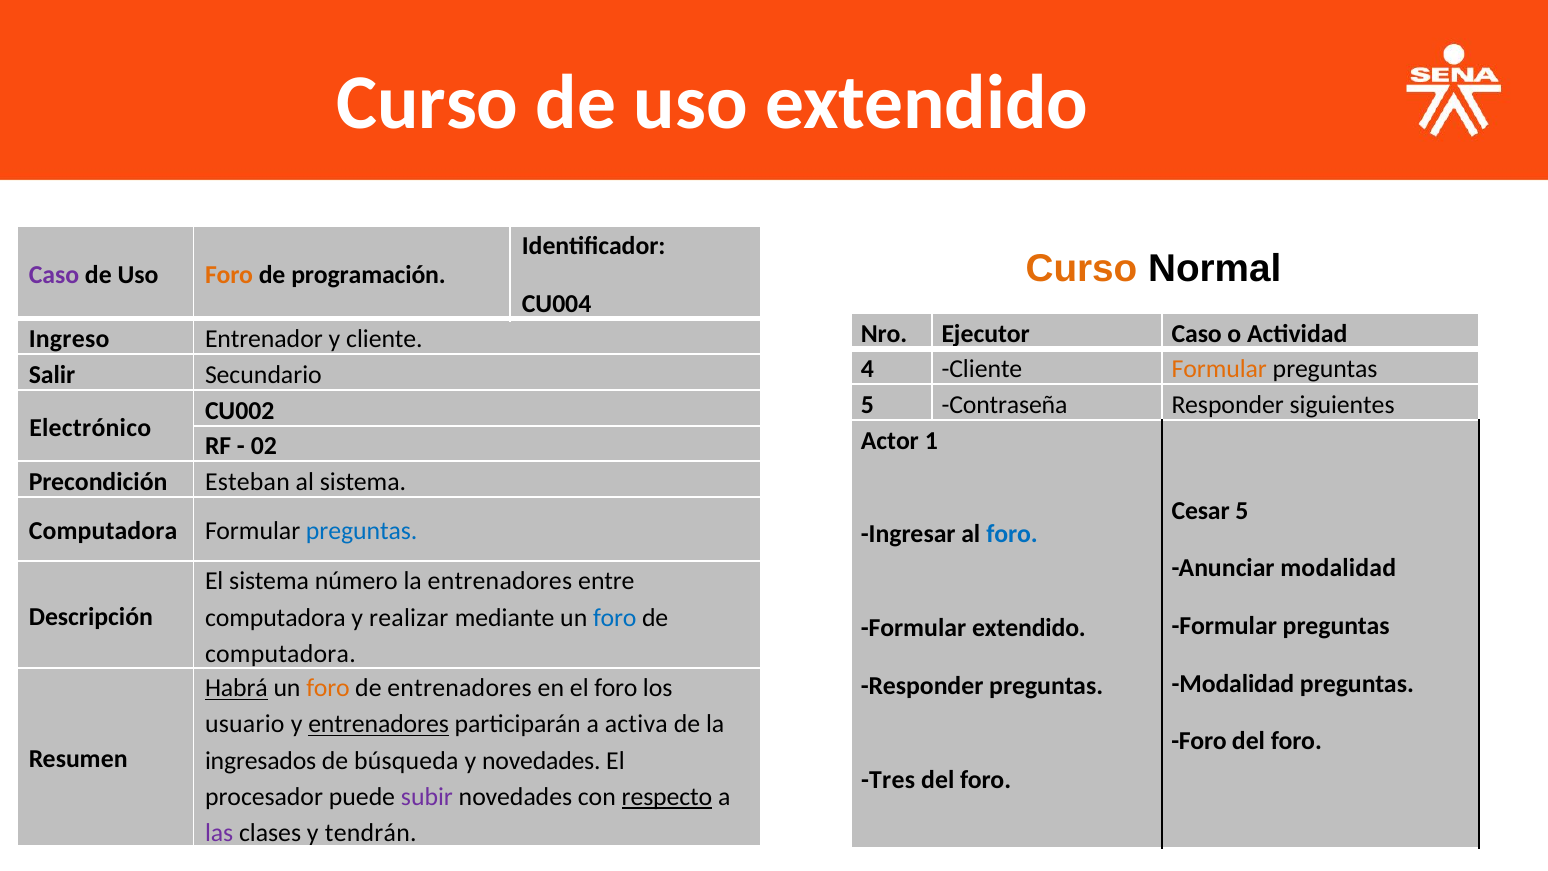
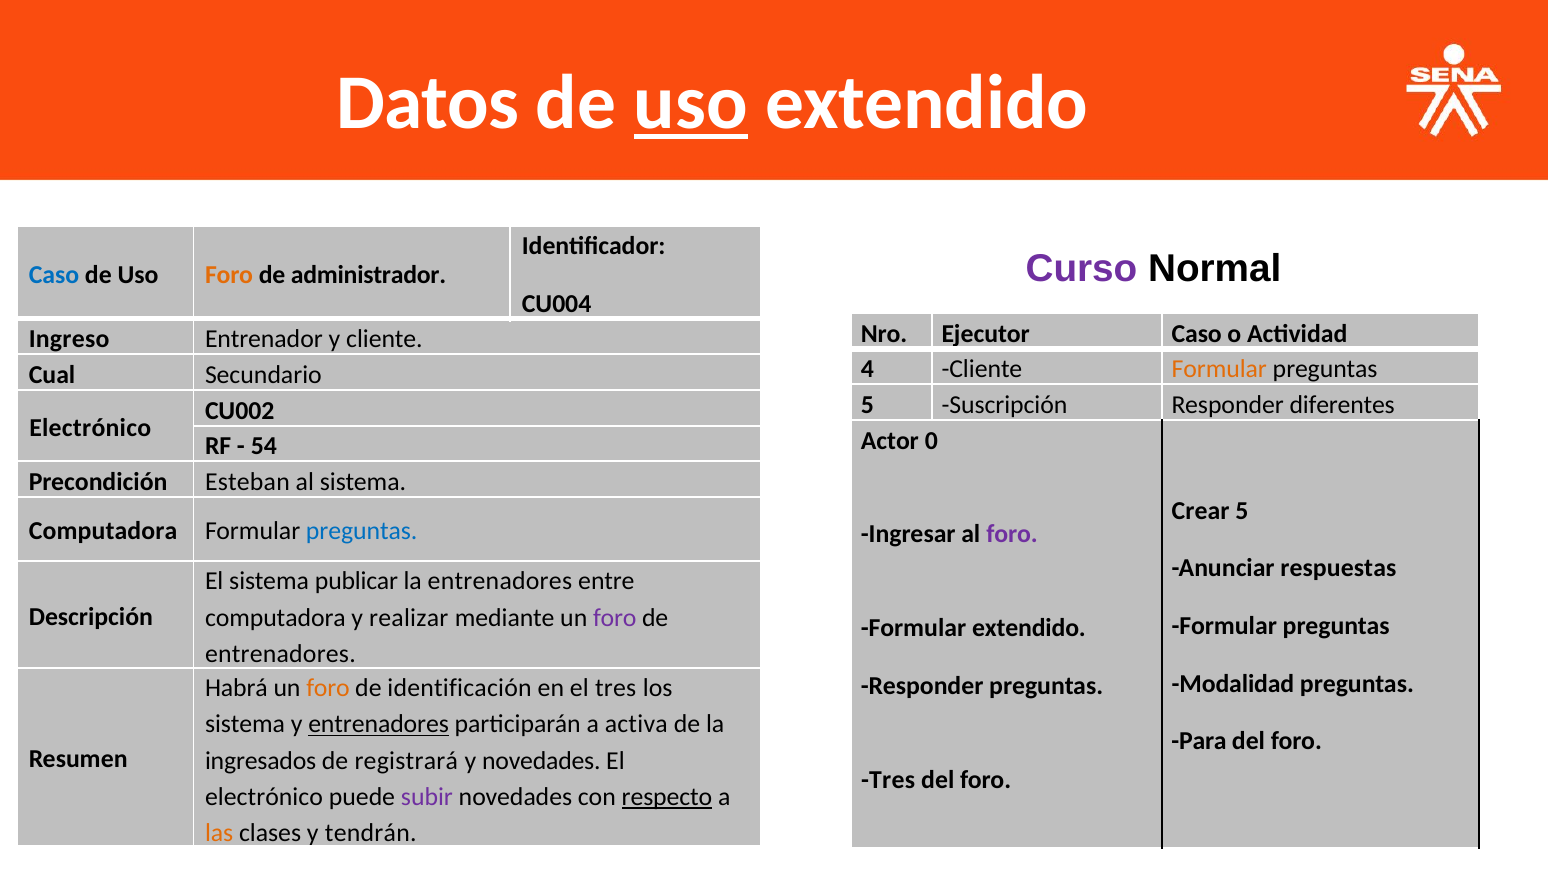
Curso at (427, 103): Curso -> Datos
uso at (691, 103) underline: none -> present
Curso at (1082, 269) colour: orange -> purple
Caso at (54, 275) colour: purple -> blue
programación: programación -> administrador
Salir: Salir -> Cual
Contraseña: Contraseña -> Suscripción
siguientes: siguientes -> diferentes
1: 1 -> 0
02: 02 -> 54
Cesar: Cesar -> Crear
foro at (1012, 534) colour: blue -> purple
Anunciar modalidad: modalidad -> respuestas
número: número -> publicar
foro at (615, 617) colour: blue -> purple
computadora at (280, 654): computadora -> entrenadores
Habrá underline: present -> none
de entrenadores: entrenadores -> identificación
el foro: foro -> tres
usuario at (245, 724): usuario -> sistema
Foro at (1199, 741): Foro -> Para
búsqueda: búsqueda -> registrará
procesador at (264, 797): procesador -> electrónico
las colour: purple -> orange
